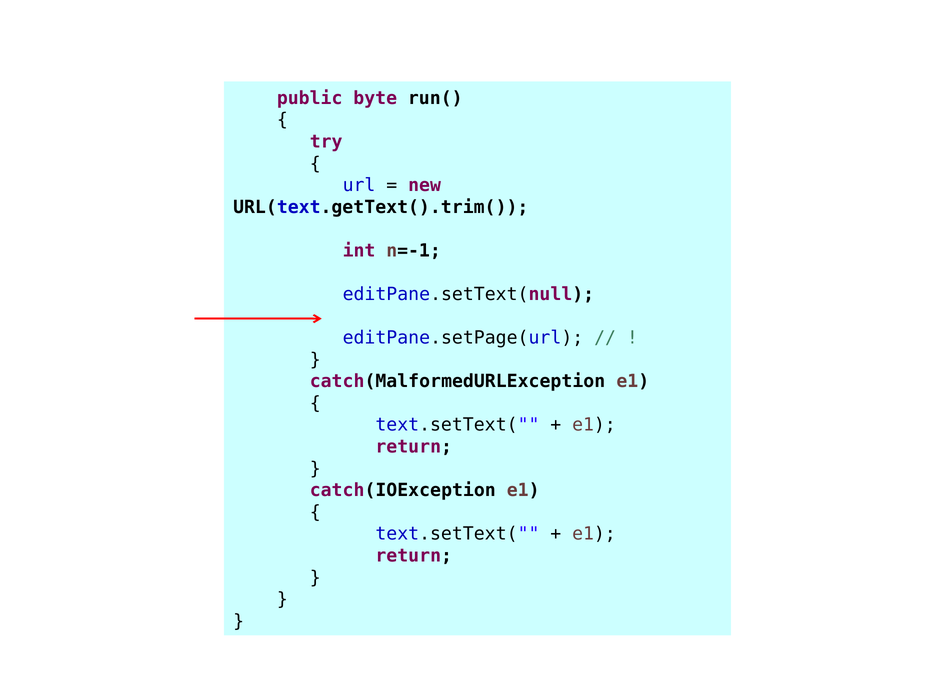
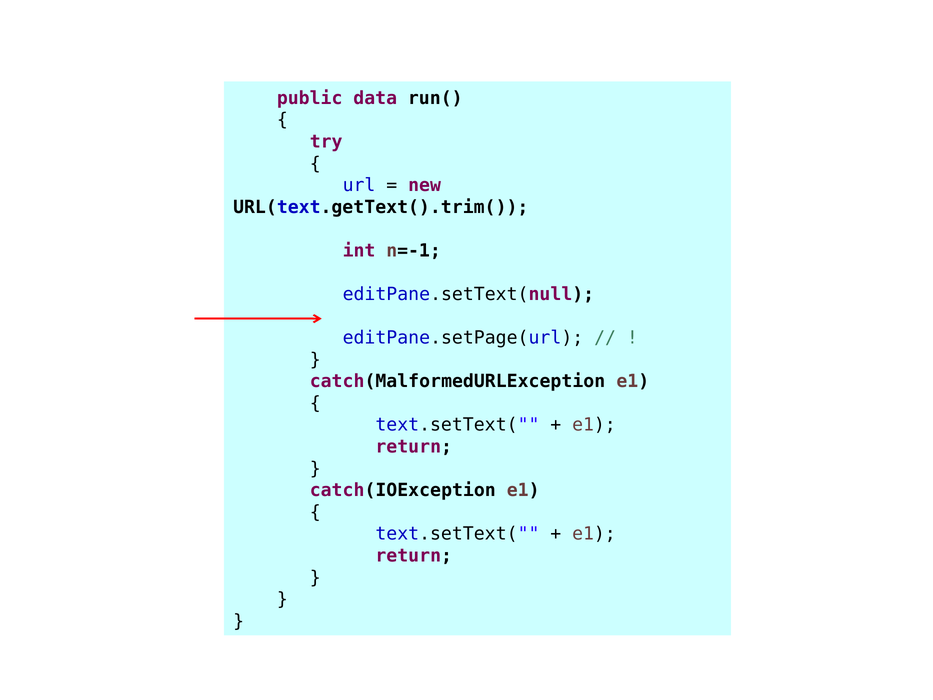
byte: byte -> data
